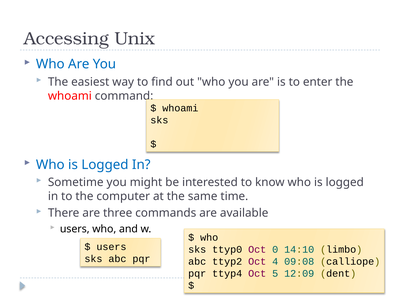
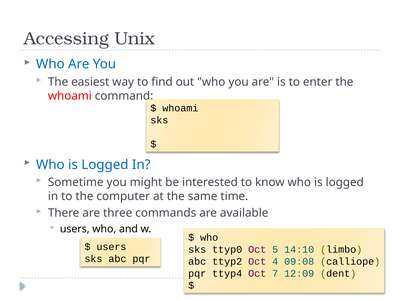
0: 0 -> 5
5: 5 -> 7
